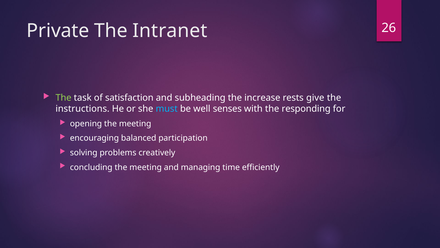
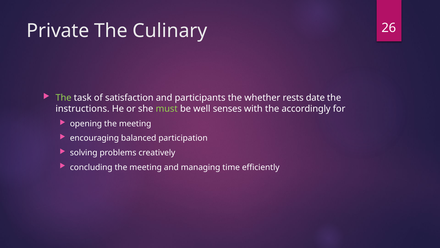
Intranet: Intranet -> Culinary
subheading: subheading -> participants
increase: increase -> whether
give: give -> date
must colour: light blue -> light green
responding: responding -> accordingly
